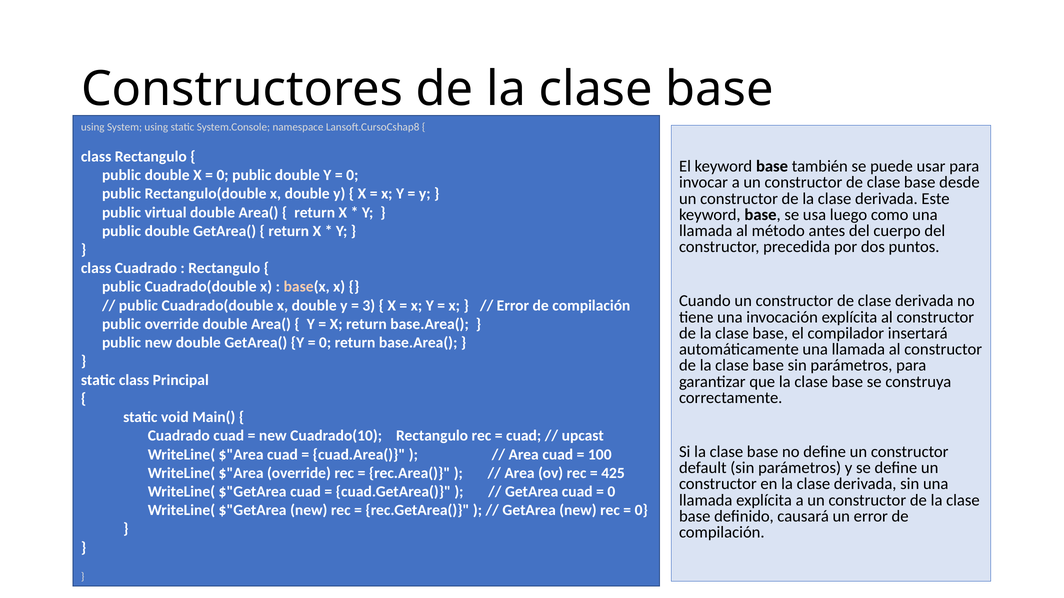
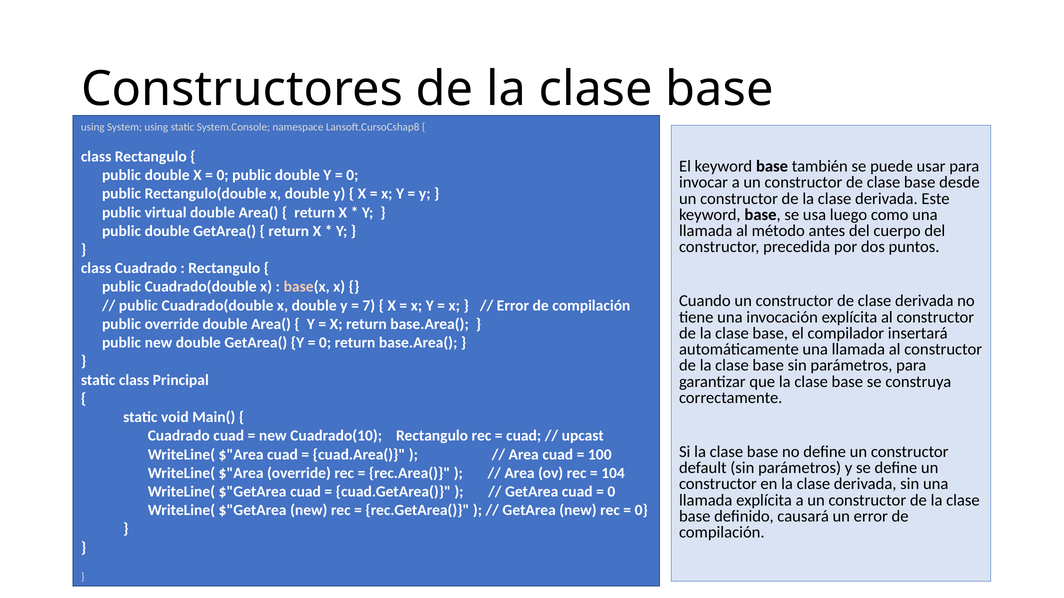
3: 3 -> 7
425: 425 -> 104
